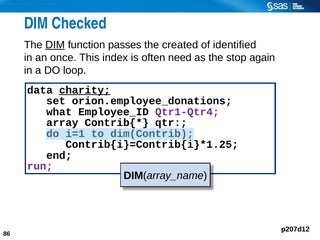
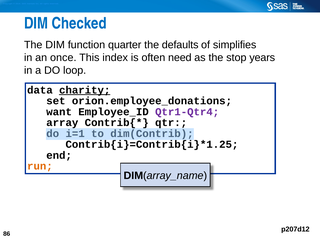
DIM at (55, 45) underline: present -> none
passes: passes -> quarter
created: created -> defaults
identified: identified -> simplifies
again: again -> years
what: what -> want
run colour: purple -> orange
